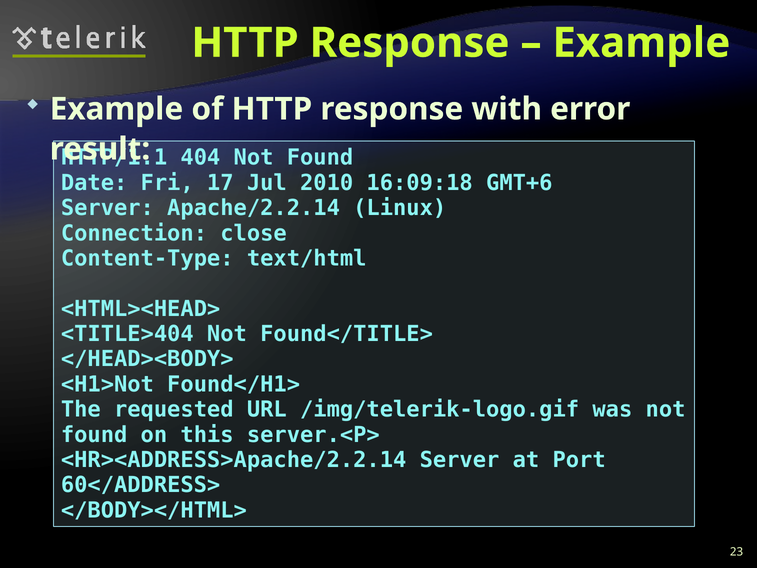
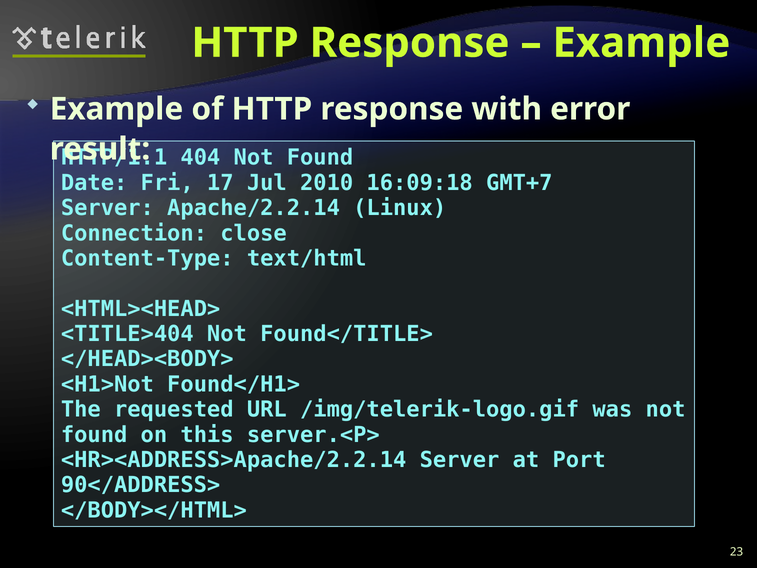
GMT+6: GMT+6 -> GMT+7
60</ADDRESS>: 60</ADDRESS> -> 90</ADDRESS>
